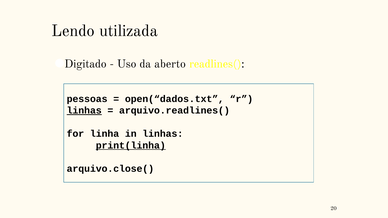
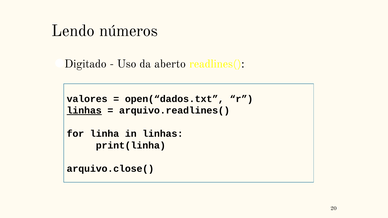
utilizada: utilizada -> números
pessoas: pessoas -> valores
print(linha underline: present -> none
